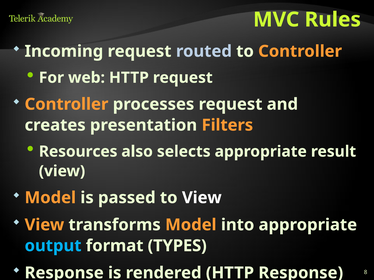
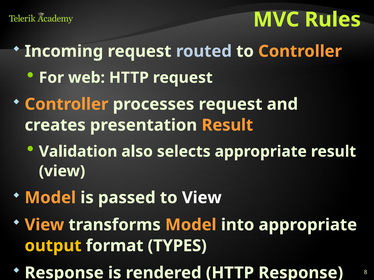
presentation Filters: Filters -> Result
Resources: Resources -> Validation
output colour: light blue -> yellow
